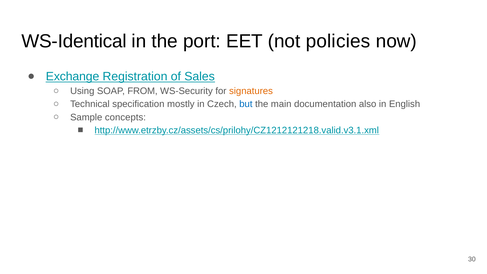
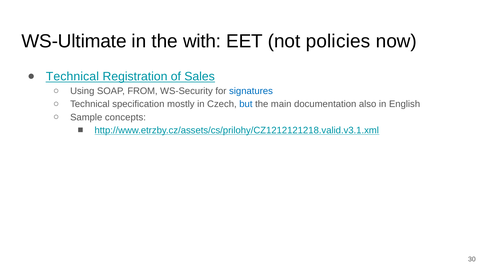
WS-Identical: WS-Identical -> WS-Ultimate
port: port -> with
Exchange at (73, 77): Exchange -> Technical
signatures colour: orange -> blue
